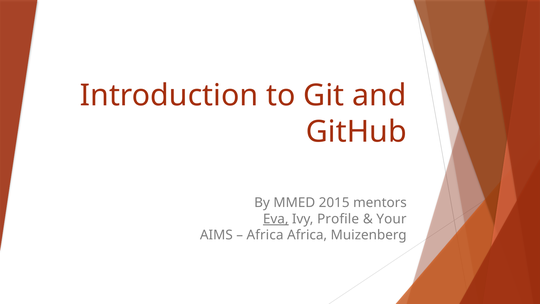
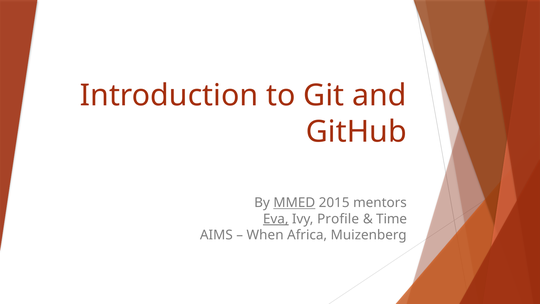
MMED underline: none -> present
Your: Your -> Time
Africa at (265, 235): Africa -> When
